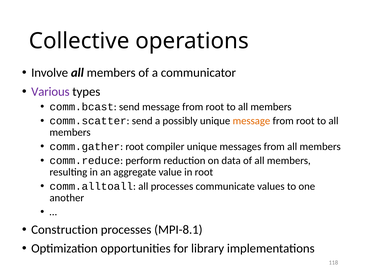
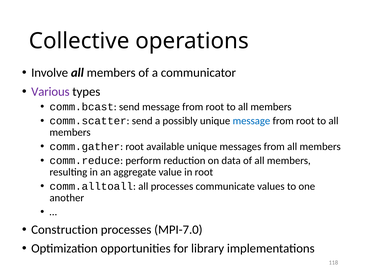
message at (251, 121) colour: orange -> blue
compiler: compiler -> available
MPI-8.1: MPI-8.1 -> MPI-7.0
